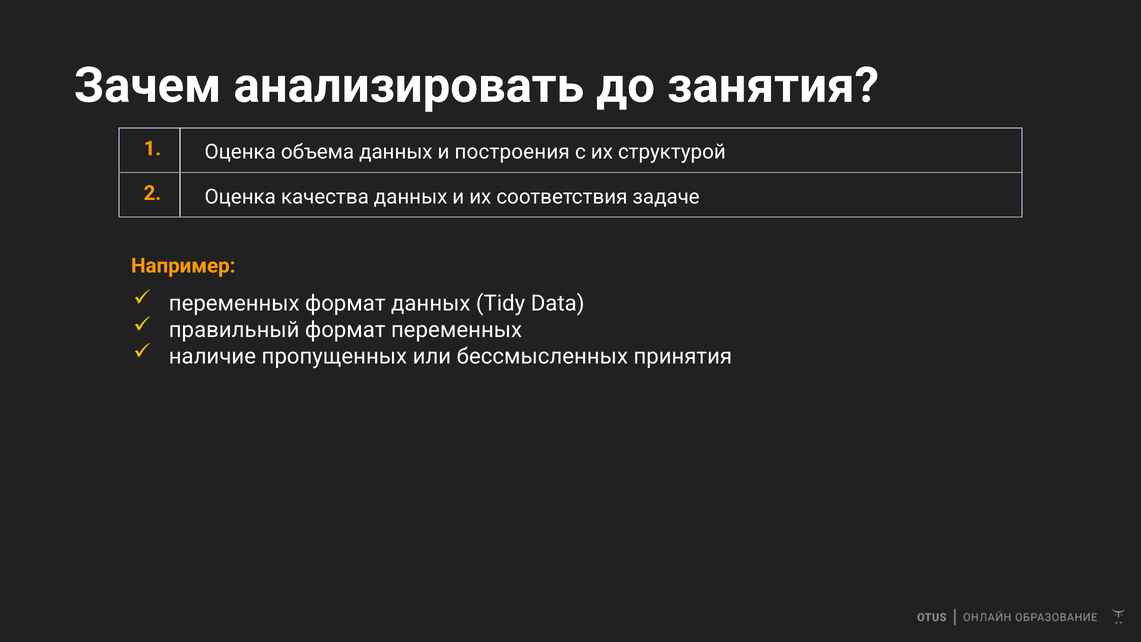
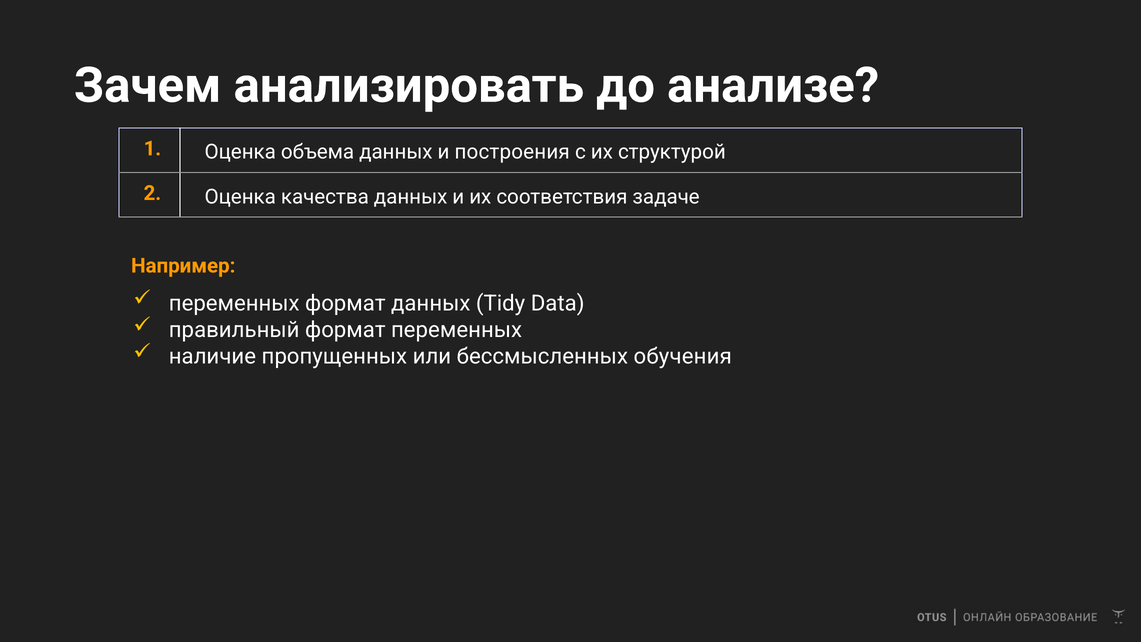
занятия: занятия -> анализе
принятия: принятия -> обучения
